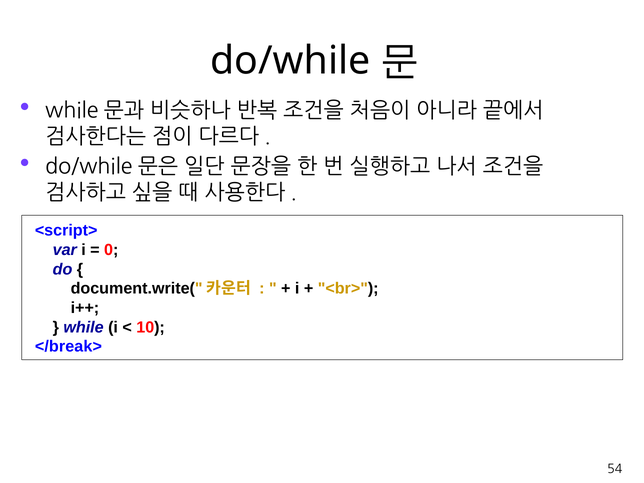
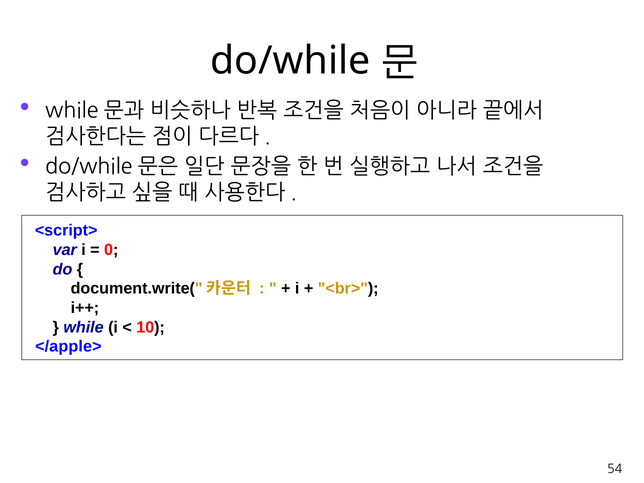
</break>: </break> -> </apple>
